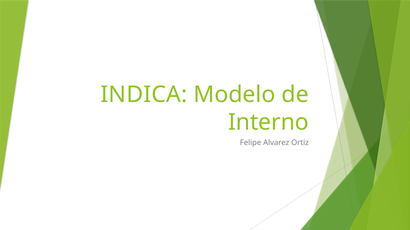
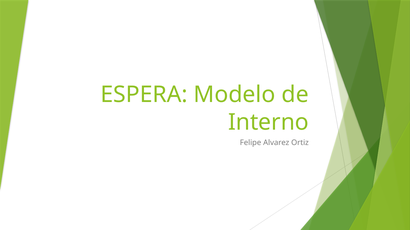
INDICA: INDICA -> ESPERA
